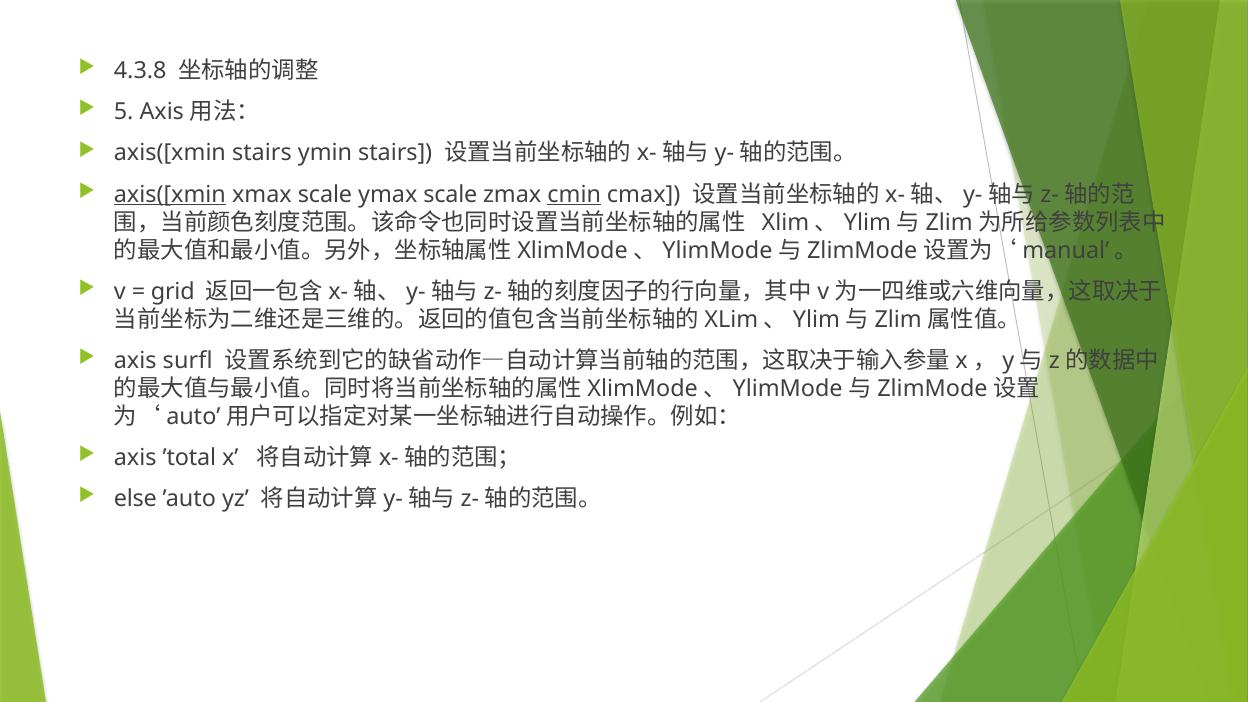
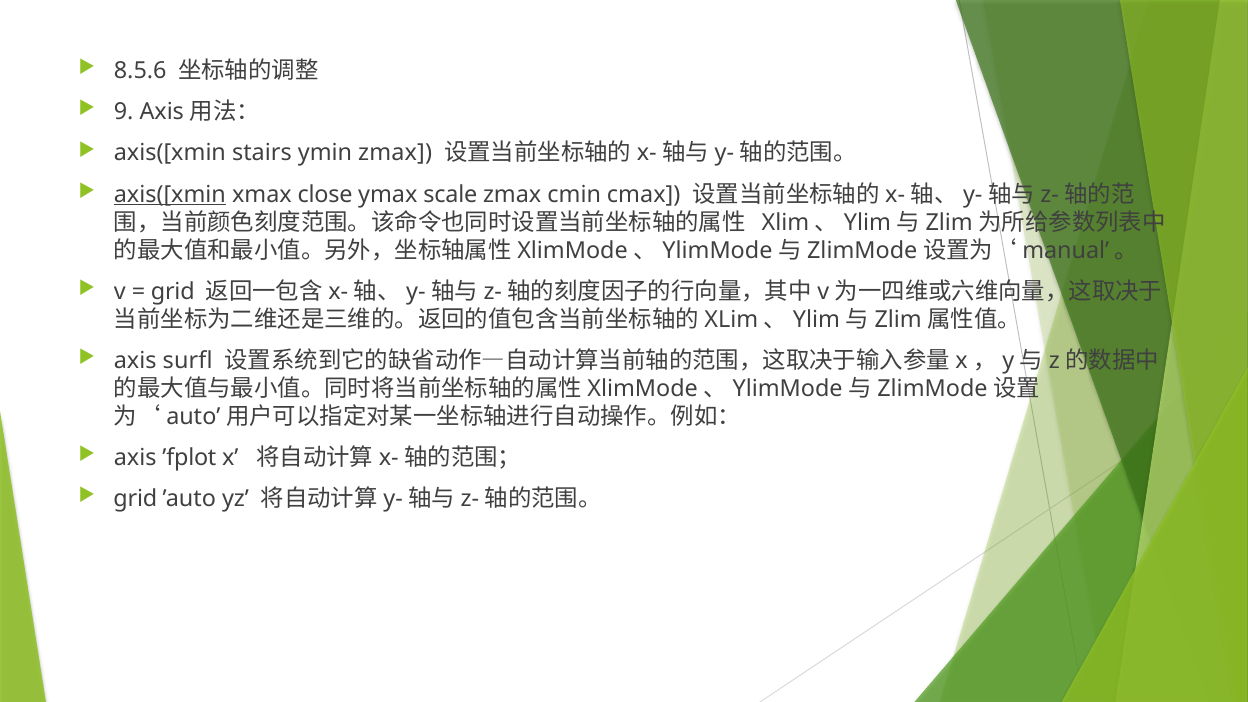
4.3.8: 4.3.8 -> 8.5.6
5: 5 -> 9
ymin stairs: stairs -> zmax
xmax scale: scale -> close
cmin underline: present -> none
’total: ’total -> ’fplot
else at (135, 499): else -> grid
